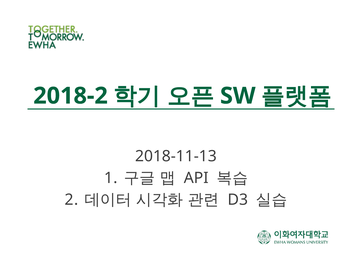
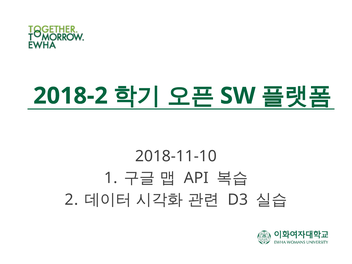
2018-11-13: 2018-11-13 -> 2018-11-10
